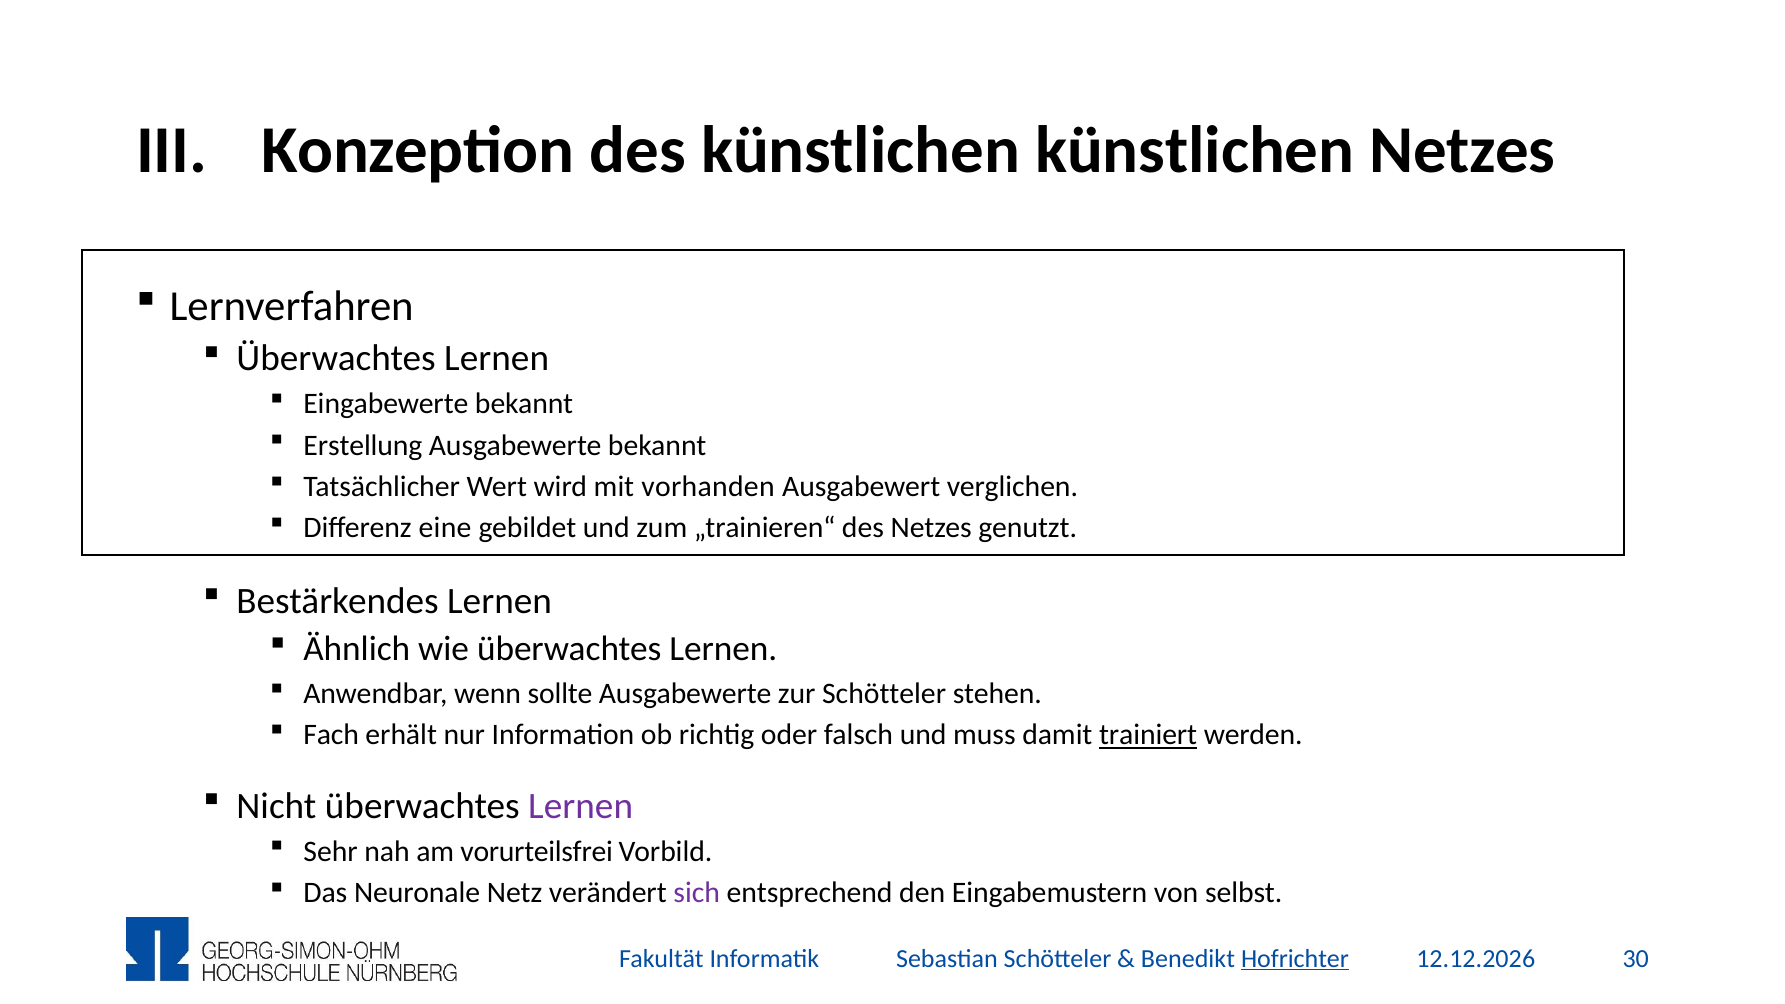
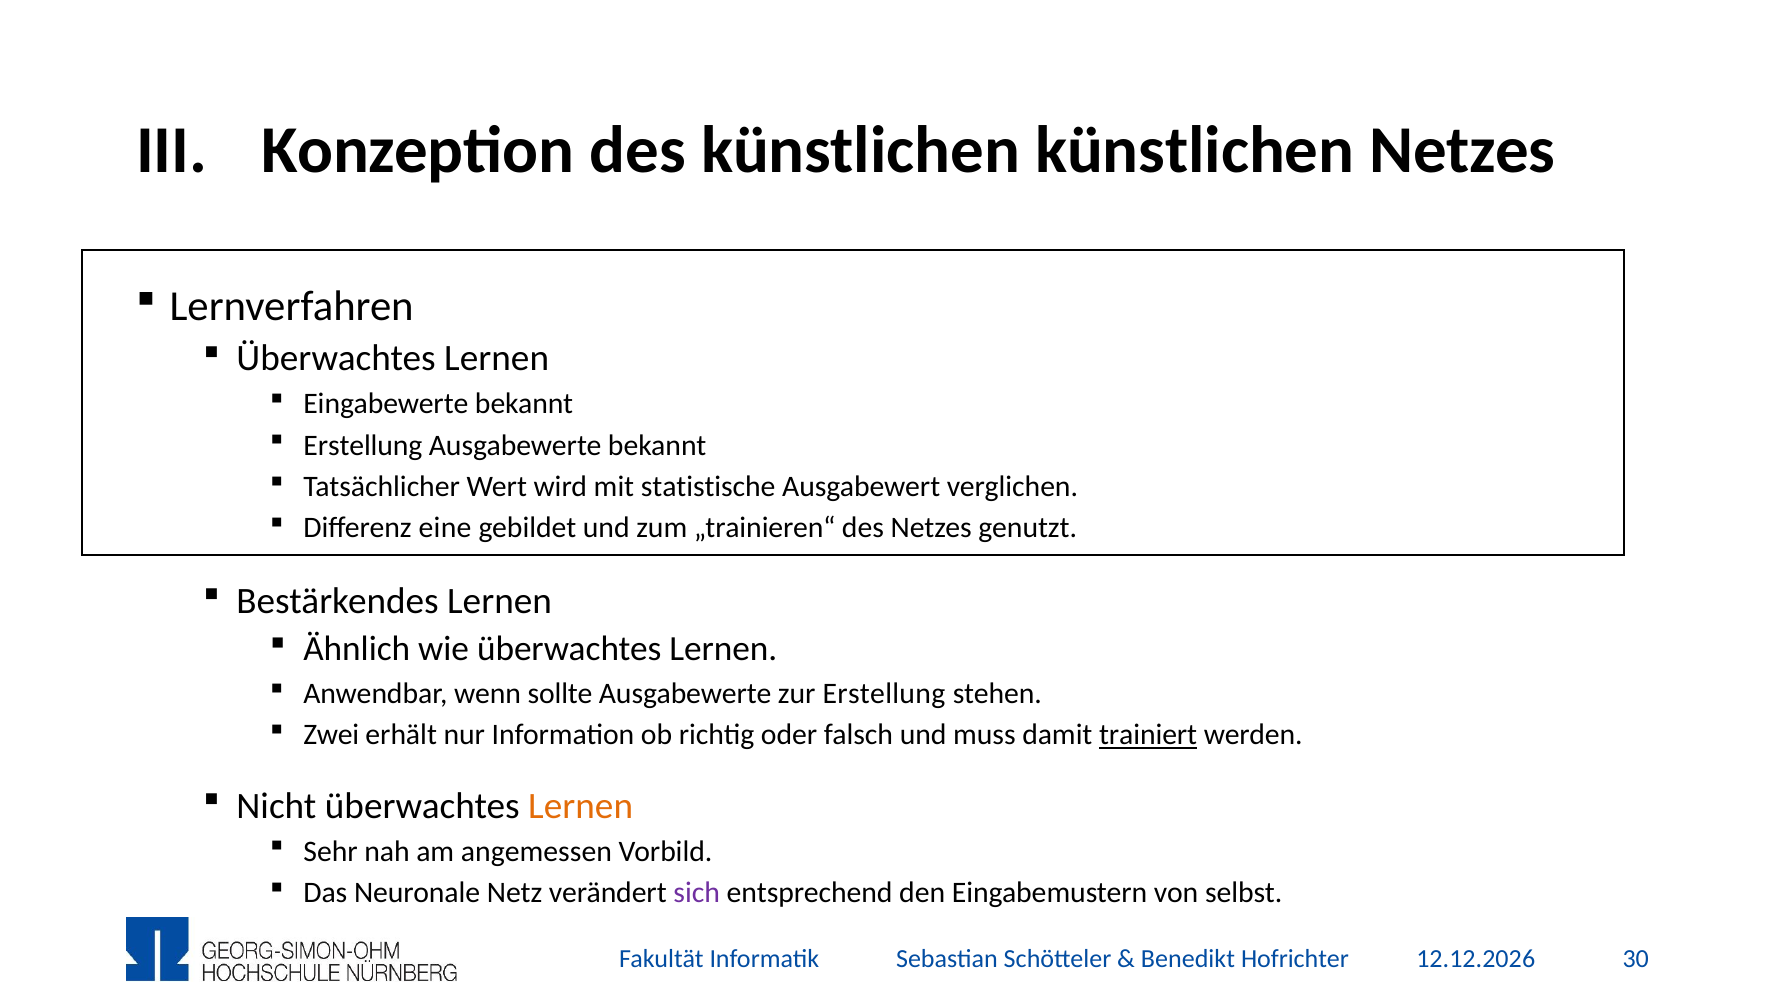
vorhanden: vorhanden -> statistische
zur Schötteler: Schötteler -> Erstellung
Fach: Fach -> Zwei
Lernen at (581, 806) colour: purple -> orange
vorurteilsfrei: vorurteilsfrei -> angemessen
Hofrichter underline: present -> none
